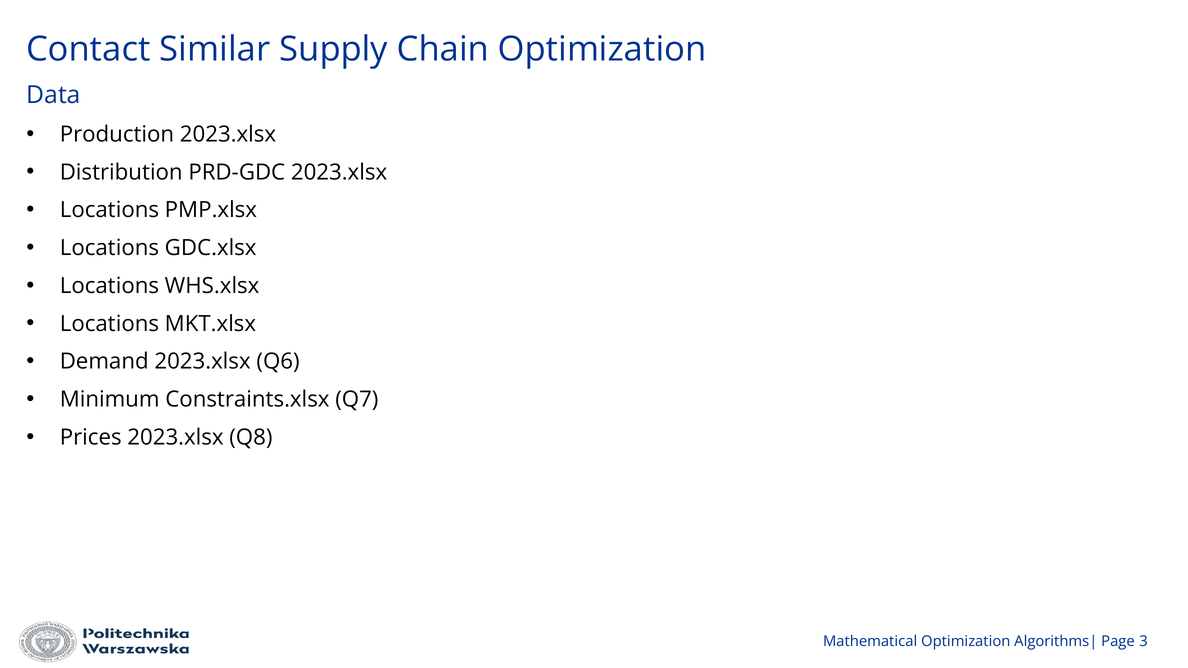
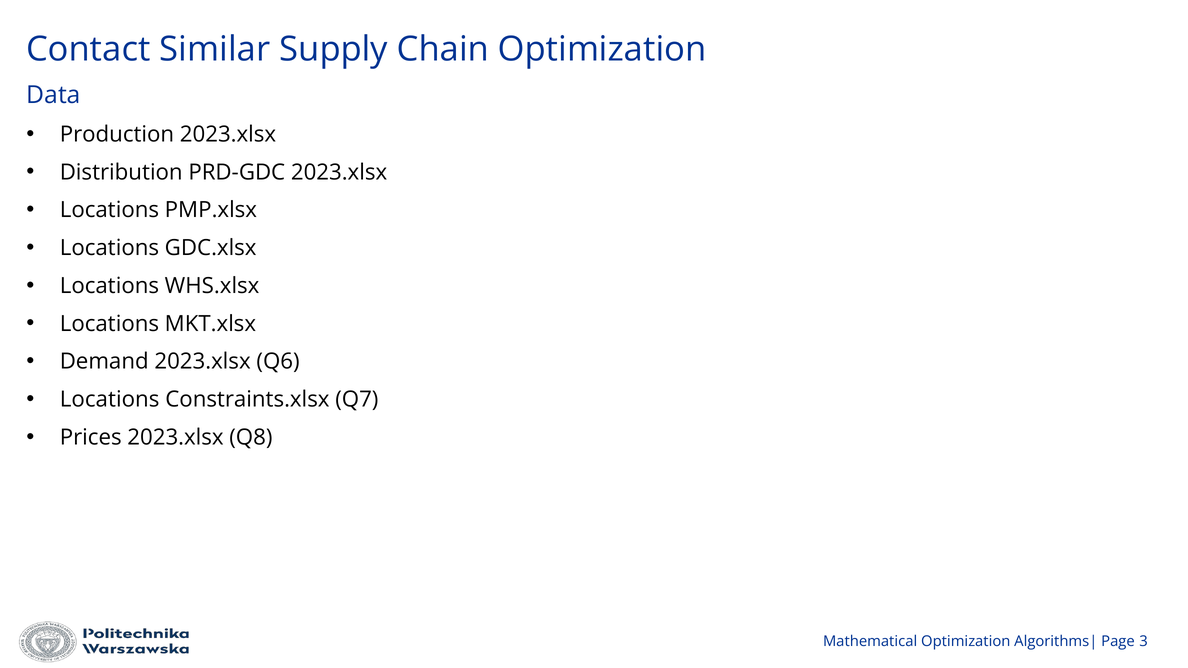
Minimum at (110, 400): Minimum -> Locations
